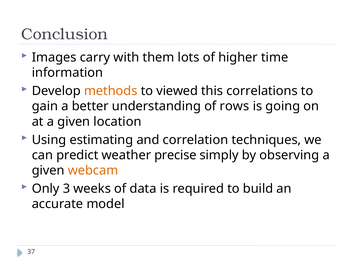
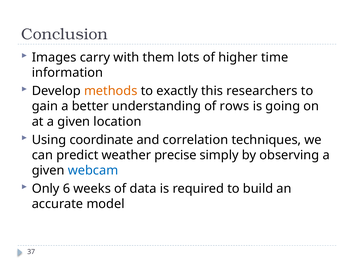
viewed: viewed -> exactly
correlations: correlations -> researchers
estimating: estimating -> coordinate
webcam colour: orange -> blue
3: 3 -> 6
